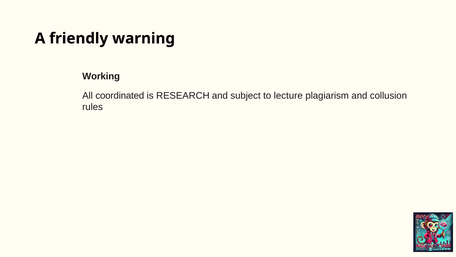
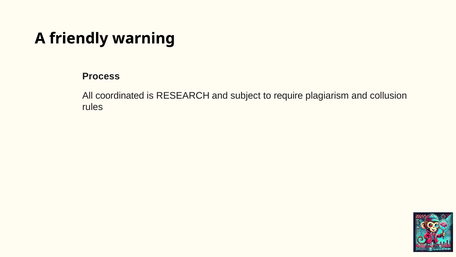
Working: Working -> Process
lecture: lecture -> require
